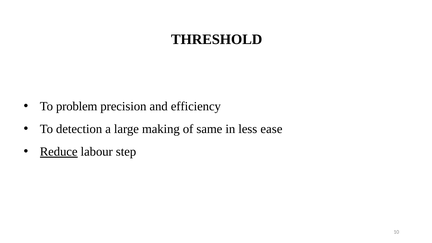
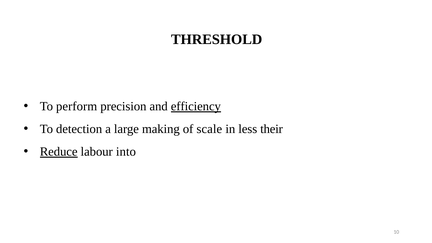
problem: problem -> perform
efficiency underline: none -> present
same: same -> scale
ease: ease -> their
step: step -> into
